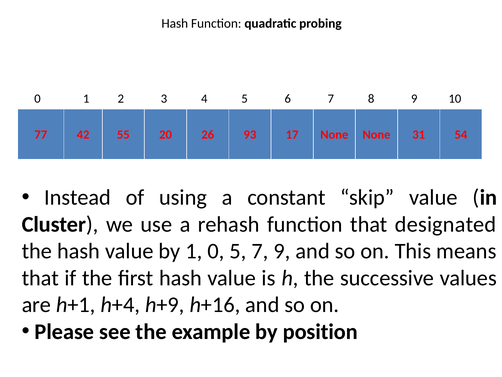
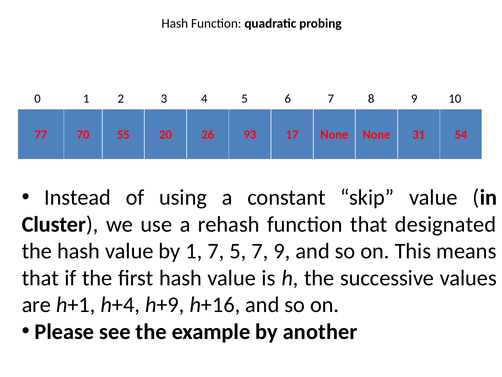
42: 42 -> 70
1 0: 0 -> 7
position: position -> another
